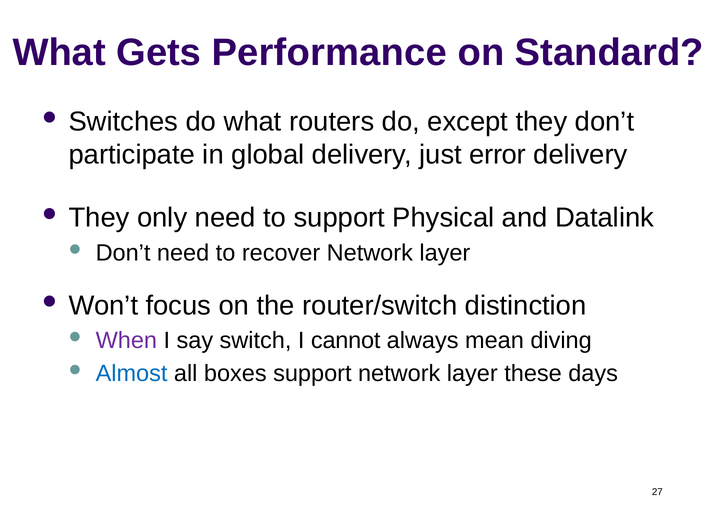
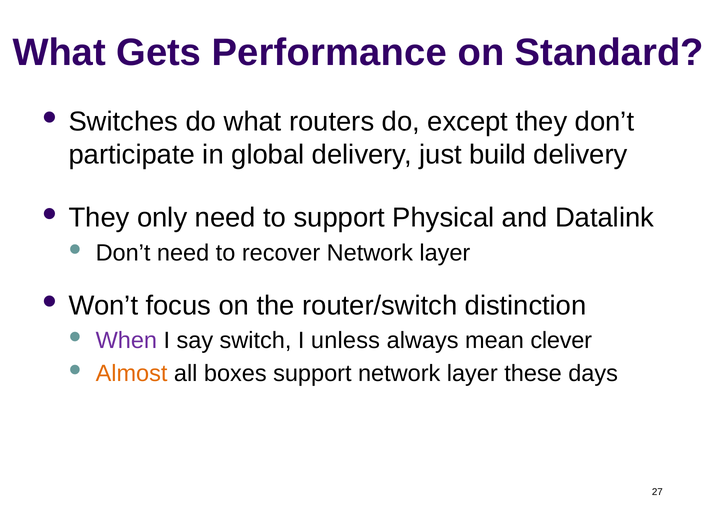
error: error -> build
cannot: cannot -> unless
diving: diving -> clever
Almost colour: blue -> orange
